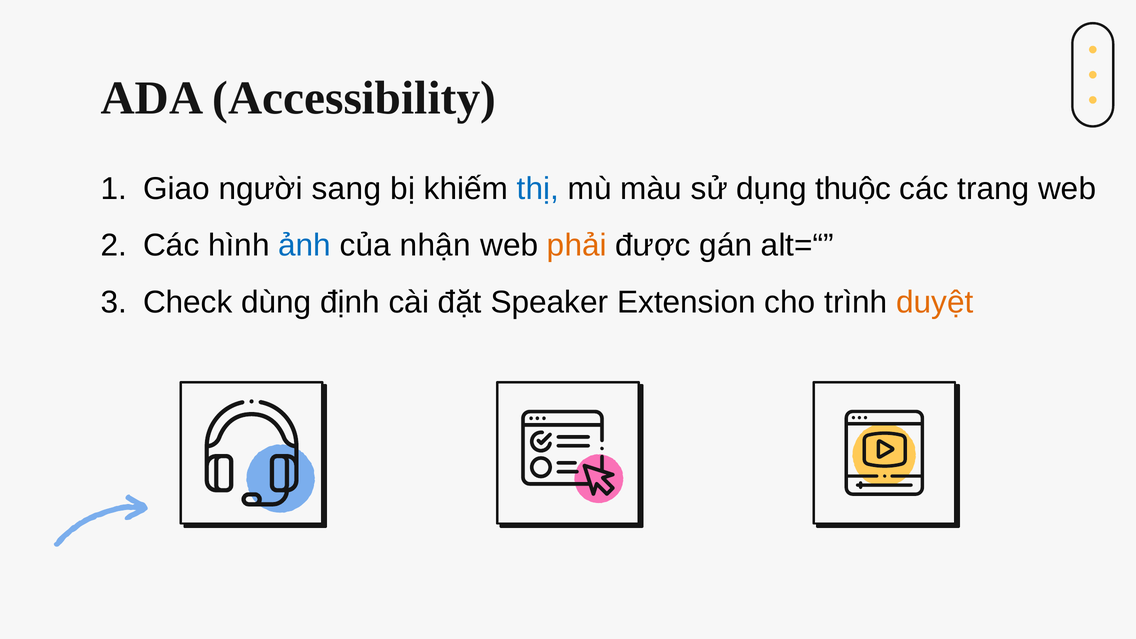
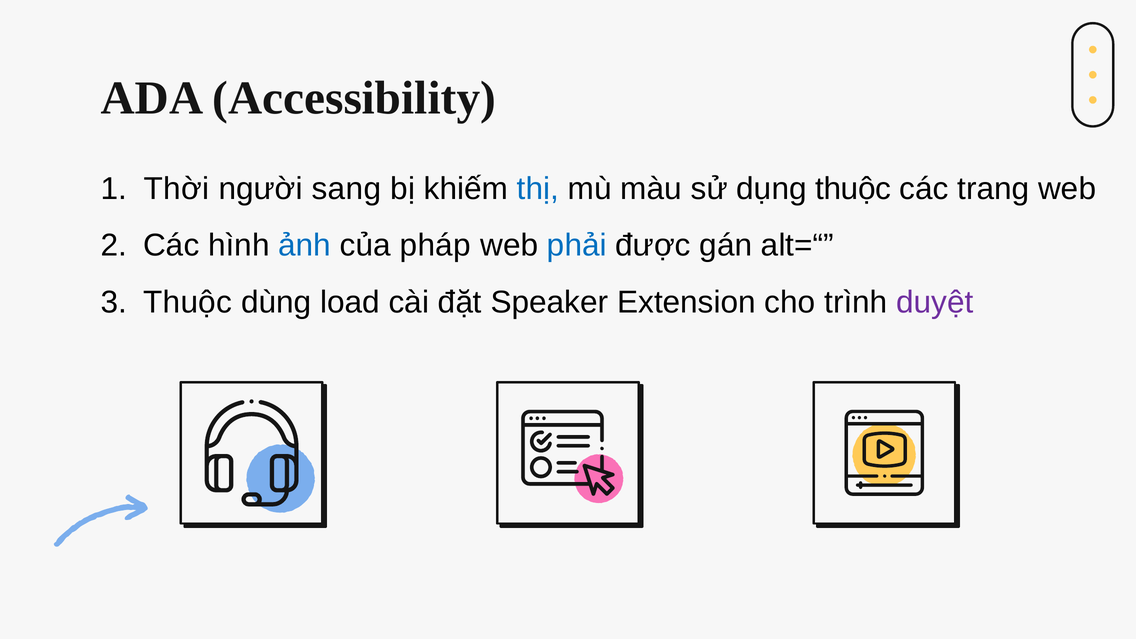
Giao: Giao -> Thời
nhận: nhận -> pháp
phải colour: orange -> blue
Check at (188, 302): Check -> Thuộc
định: định -> load
duyệt colour: orange -> purple
